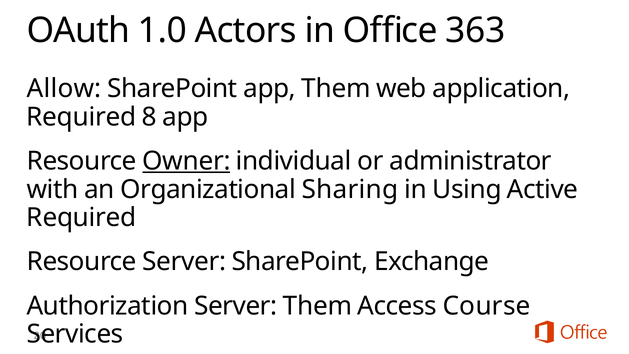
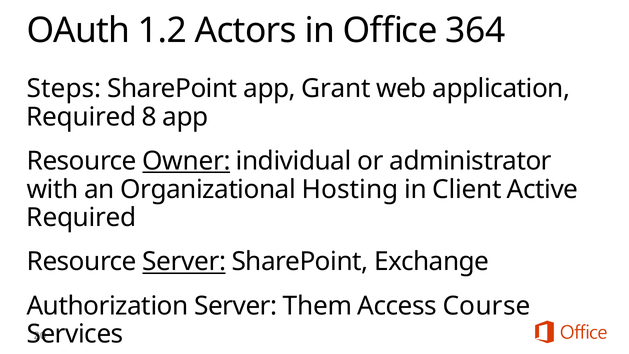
1.0: 1.0 -> 1.2
363: 363 -> 364
Allow: Allow -> Steps
app Them: Them -> Grant
Sharing: Sharing -> Hosting
Using: Using -> Client
Server at (184, 262) underline: none -> present
